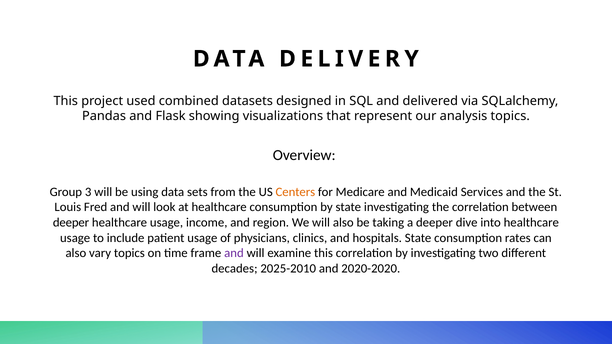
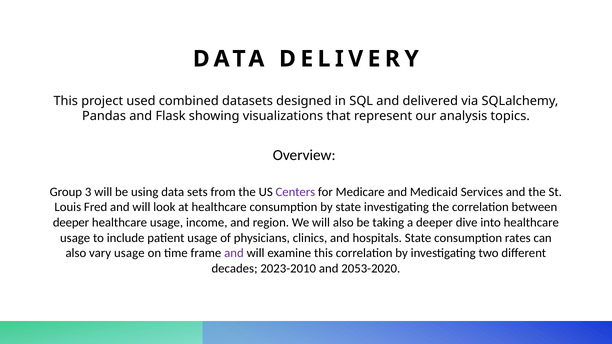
Centers colour: orange -> purple
vary topics: topics -> usage
2025-2010: 2025-2010 -> 2023-2010
2020-2020: 2020-2020 -> 2053-2020
